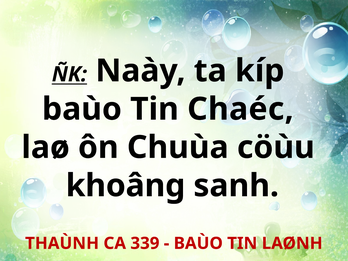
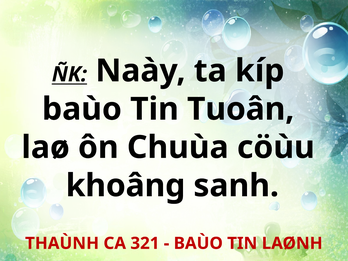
Chaéc: Chaéc -> Tuoân
339: 339 -> 321
